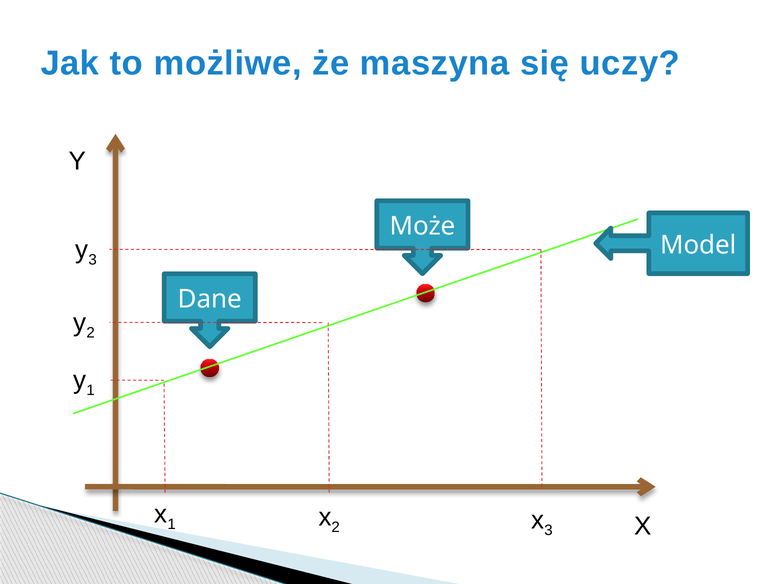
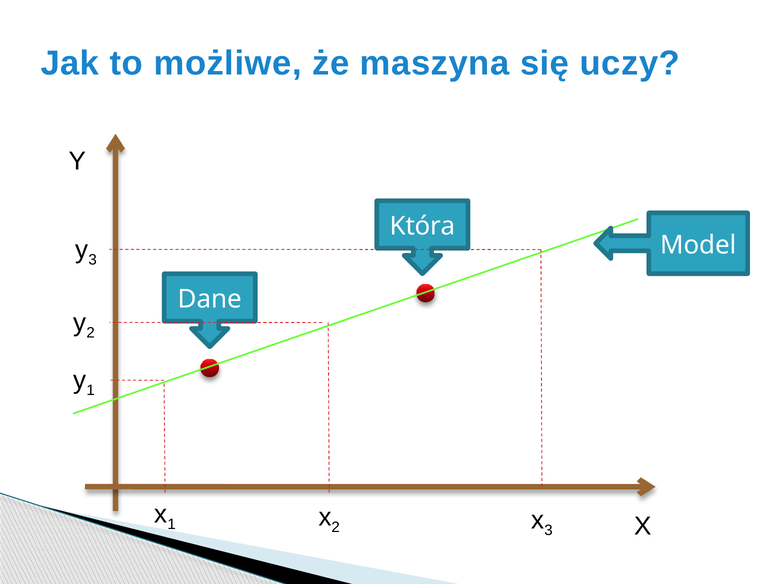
Może: Może -> Która
